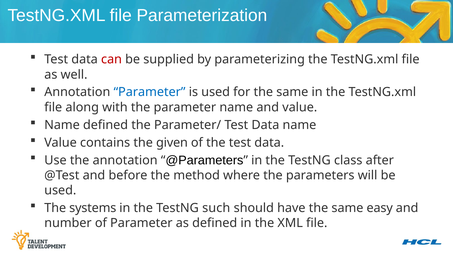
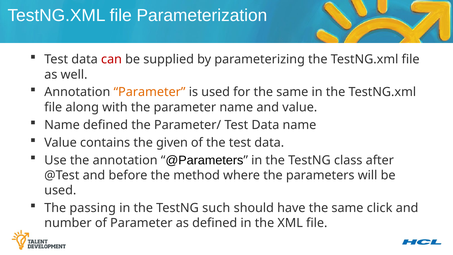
Parameter at (150, 92) colour: blue -> orange
systems: systems -> passing
easy: easy -> click
